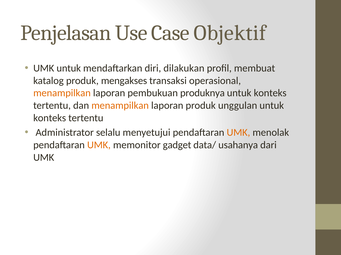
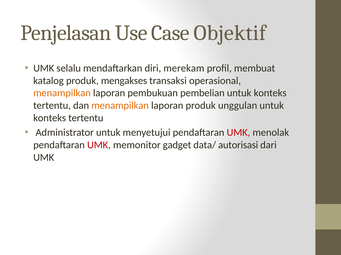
UMK untuk: untuk -> selalu
dilakukan: dilakukan -> merekam
produknya: produknya -> pembelian
Administrator selalu: selalu -> untuk
UMK at (238, 133) colour: orange -> red
UMK at (99, 145) colour: orange -> red
usahanya: usahanya -> autorisasi
